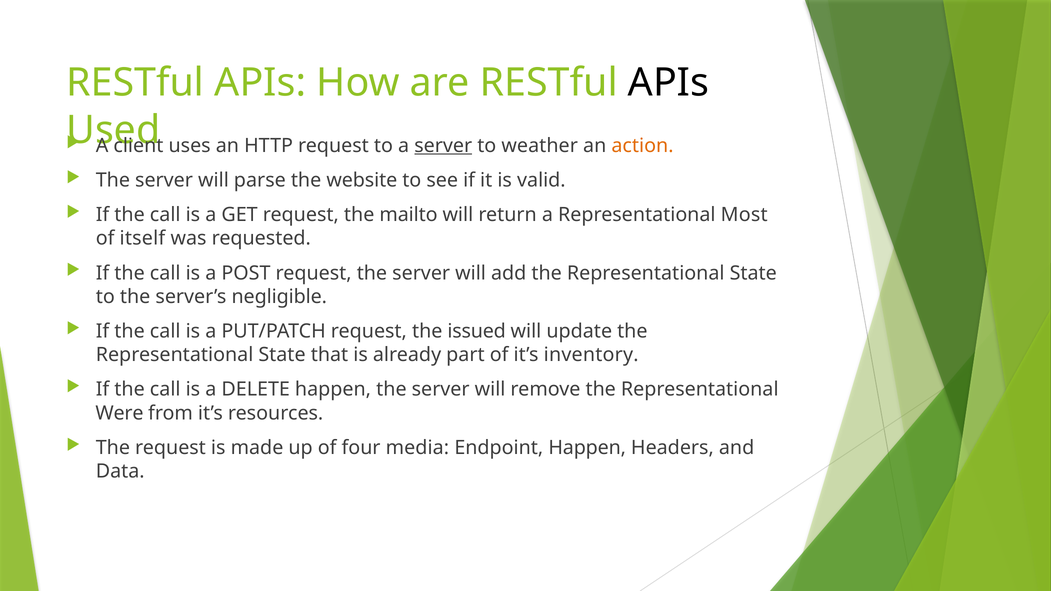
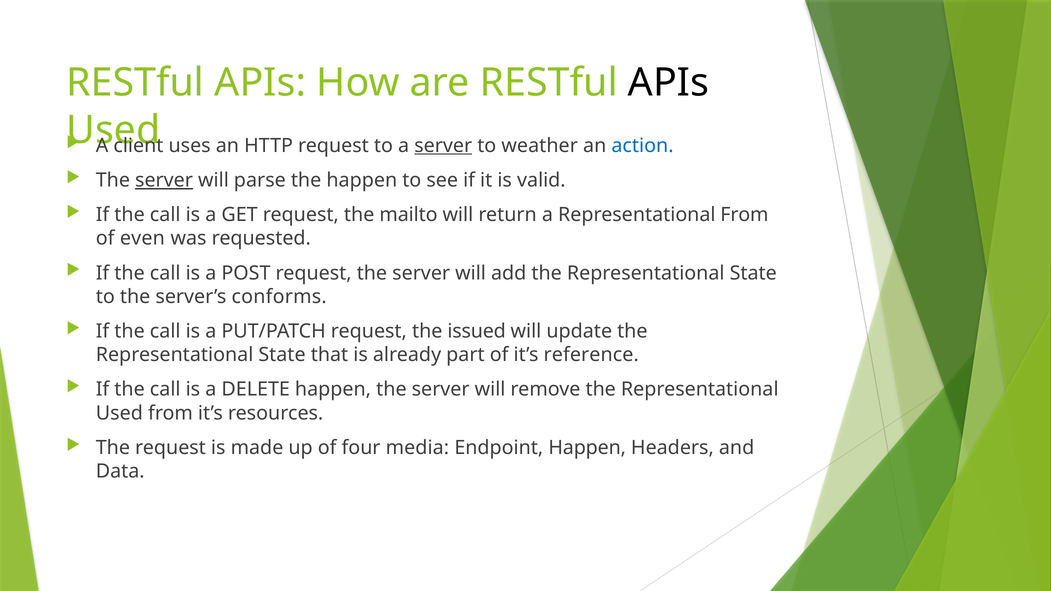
action colour: orange -> blue
server at (164, 180) underline: none -> present
the website: website -> happen
Representational Most: Most -> From
itself: itself -> even
negligible: negligible -> conforms
inventory: inventory -> reference
Were at (119, 413): Were -> Used
